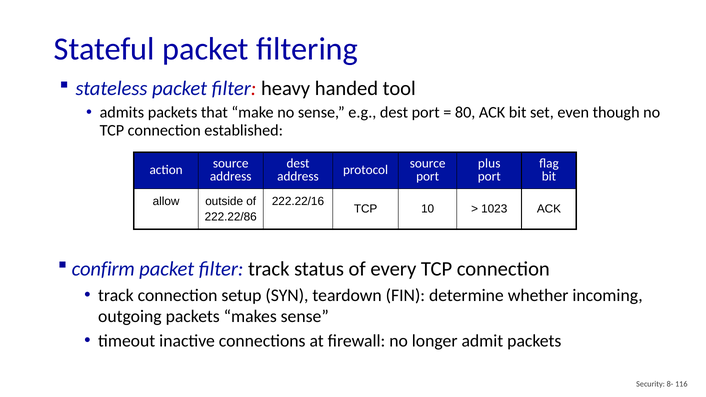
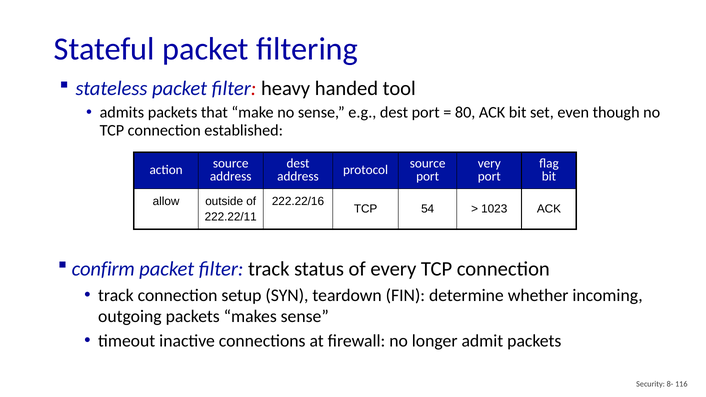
plus: plus -> very
10: 10 -> 54
222.22/86: 222.22/86 -> 222.22/11
